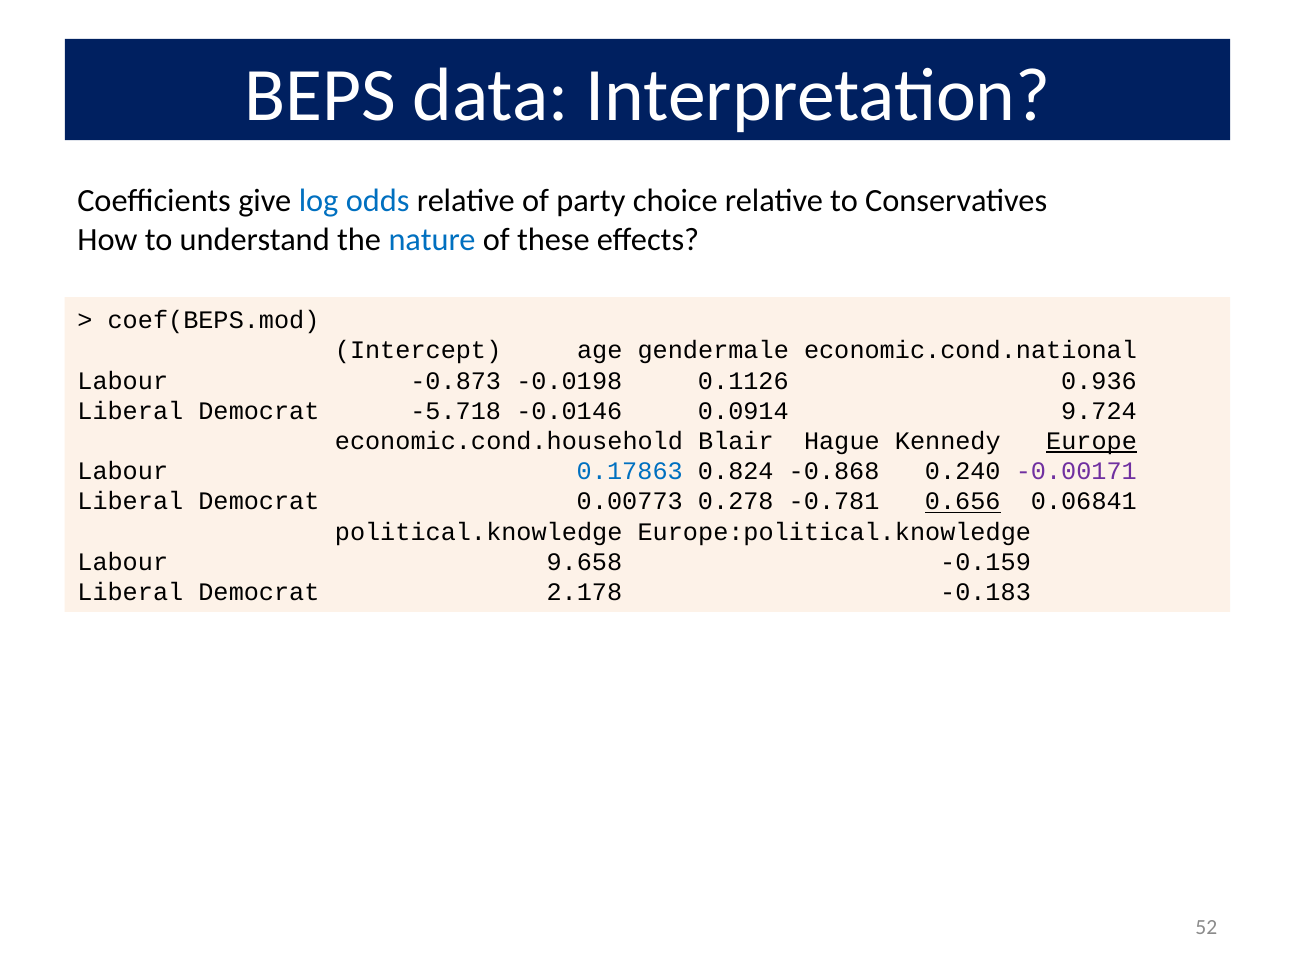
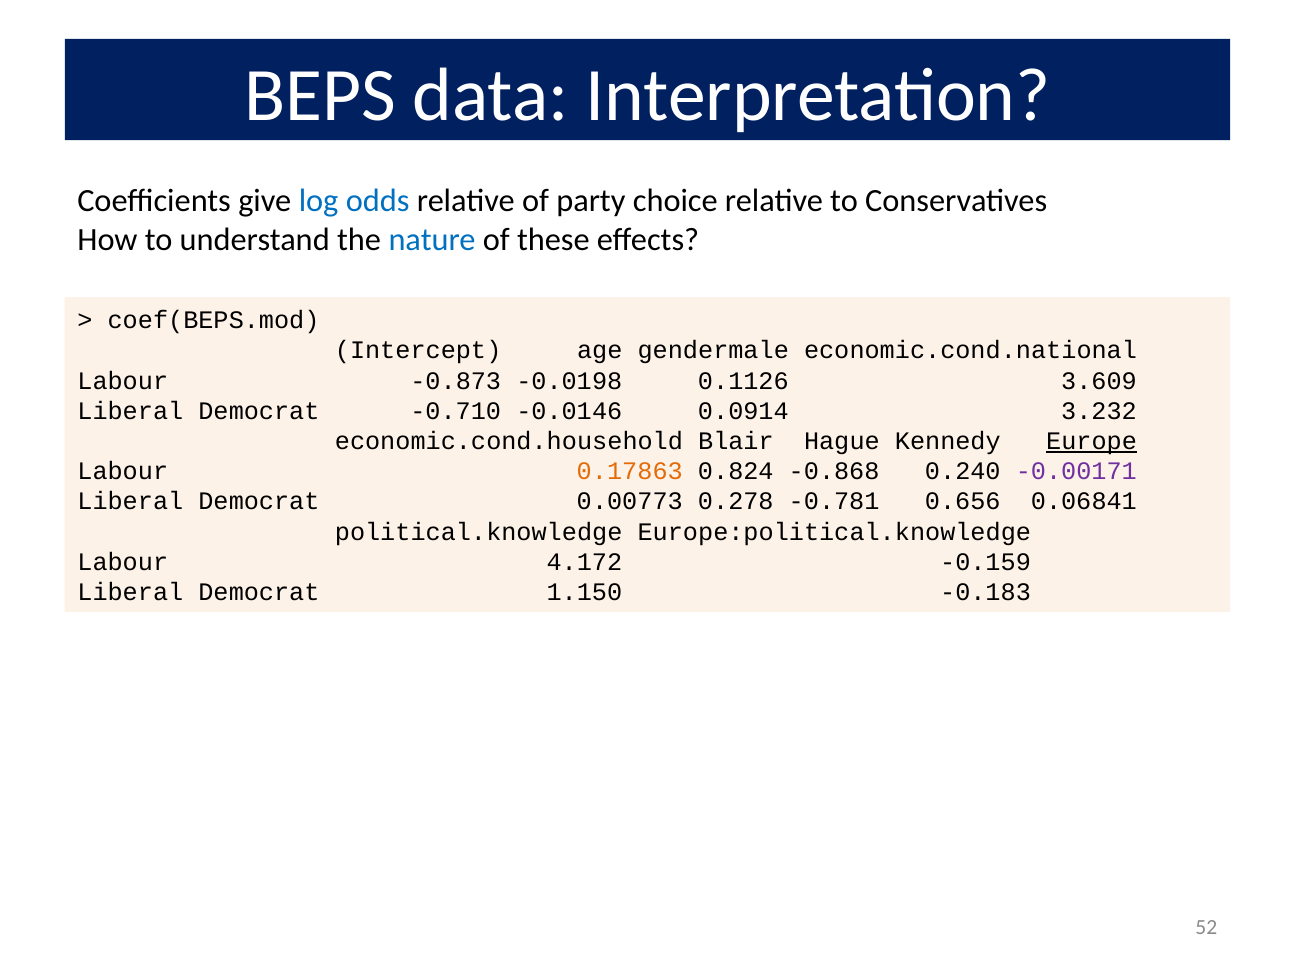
0.936: 0.936 -> 3.609
-5.718: -5.718 -> -0.710
9.724: 9.724 -> 3.232
0.17863 colour: blue -> orange
0.656 underline: present -> none
9.658: 9.658 -> 4.172
2.178: 2.178 -> 1.150
